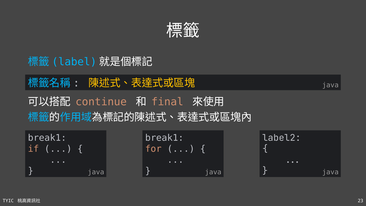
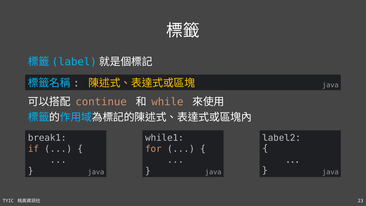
final: final -> while
break1 at (164, 138): break1 -> while1
